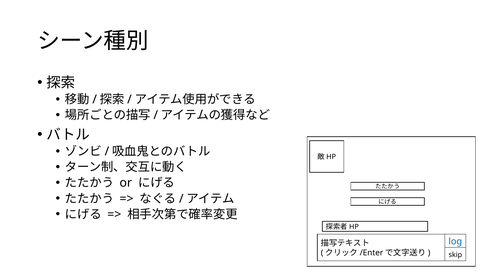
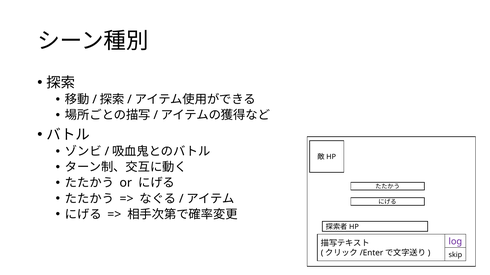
log colour: blue -> purple
